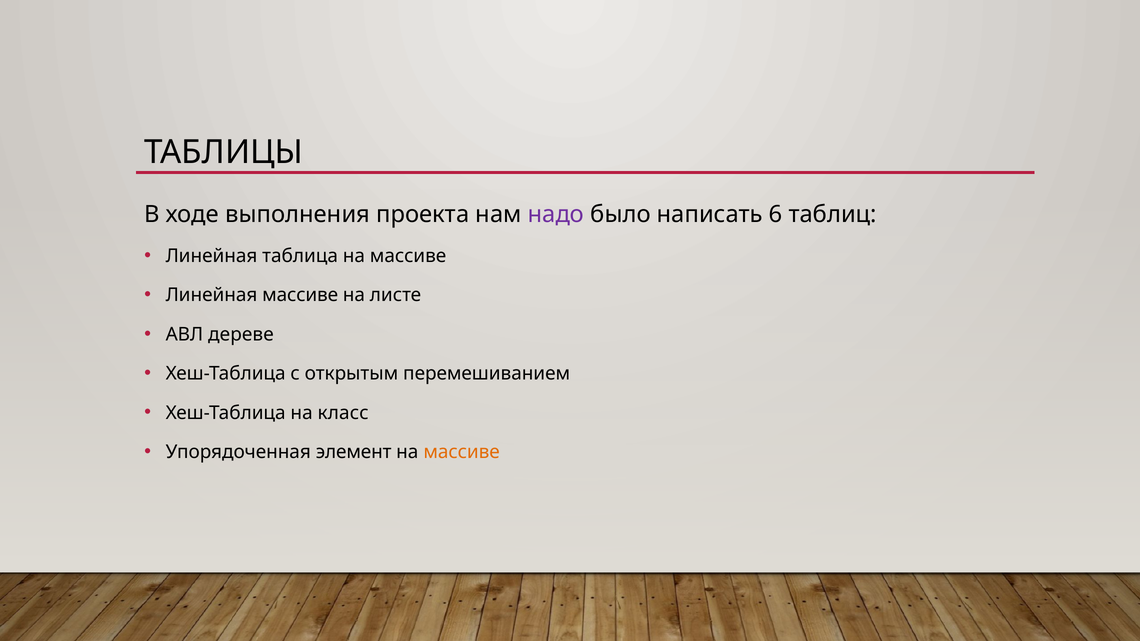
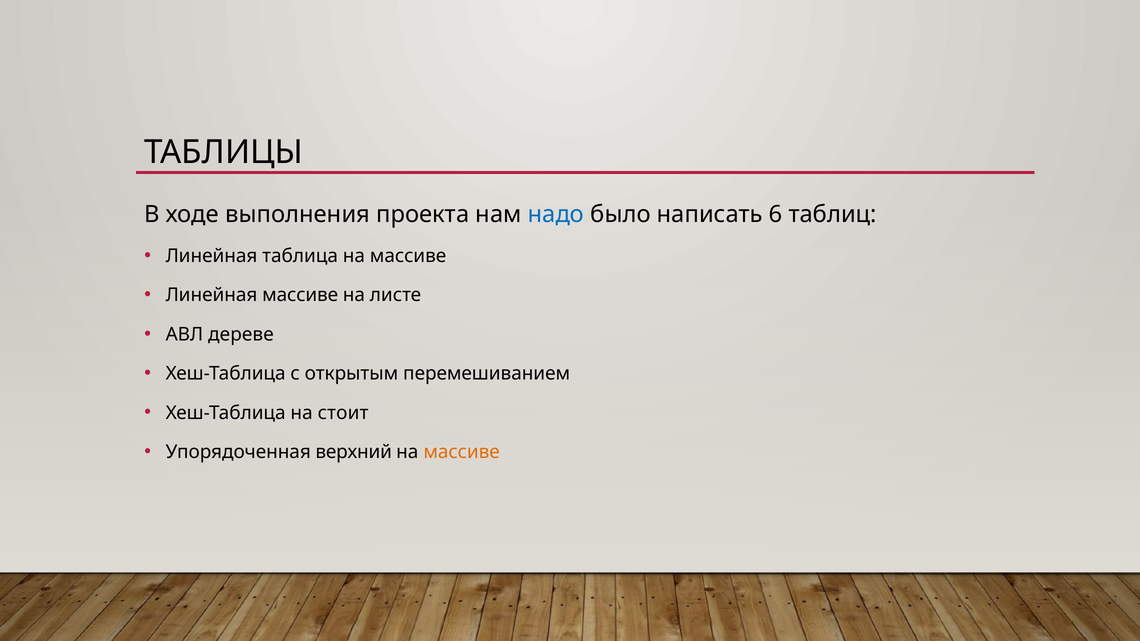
надо colour: purple -> blue
класс: класс -> стоит
элемент: элемент -> верхний
